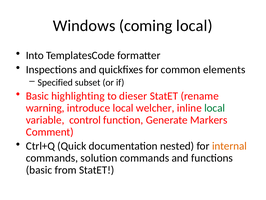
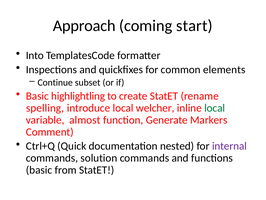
Windows: Windows -> Approach
coming local: local -> start
Specified: Specified -> Continue
highlighting: highlighting -> highlightling
dieser: dieser -> create
warning: warning -> spelling
control: control -> almost
internal colour: orange -> purple
